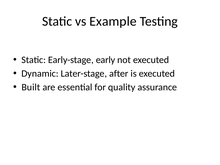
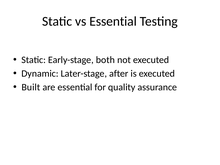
vs Example: Example -> Essential
early: early -> both
